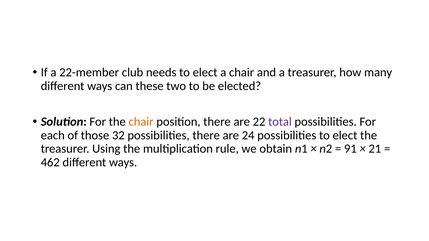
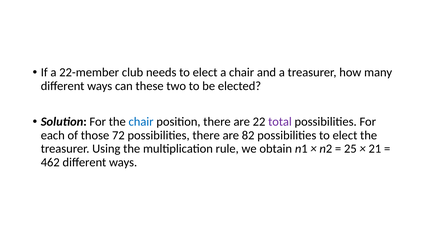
chair at (141, 122) colour: orange -> blue
32: 32 -> 72
24: 24 -> 82
91: 91 -> 25
